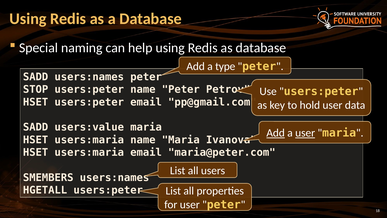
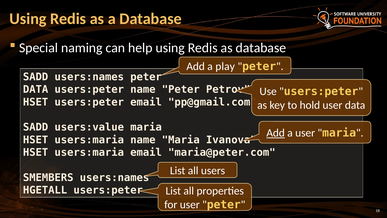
type: type -> play
STOP at (36, 89): STOP -> DATA
user at (305, 133) underline: present -> none
